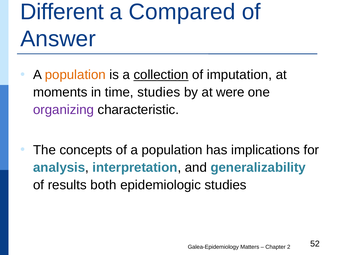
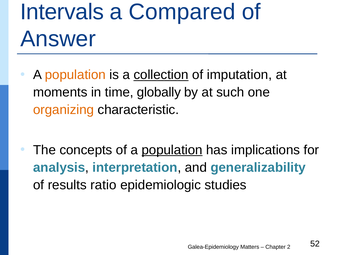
Different: Different -> Intervals
time studies: studies -> globally
were: were -> such
organizing colour: purple -> orange
population at (172, 150) underline: none -> present
both: both -> ratio
